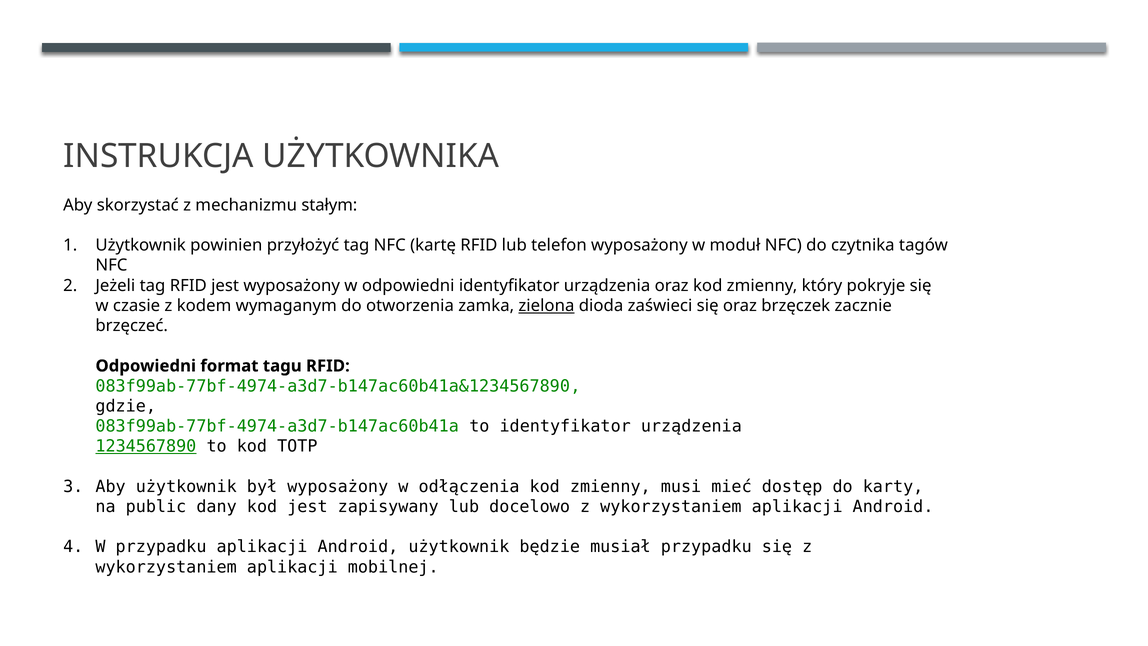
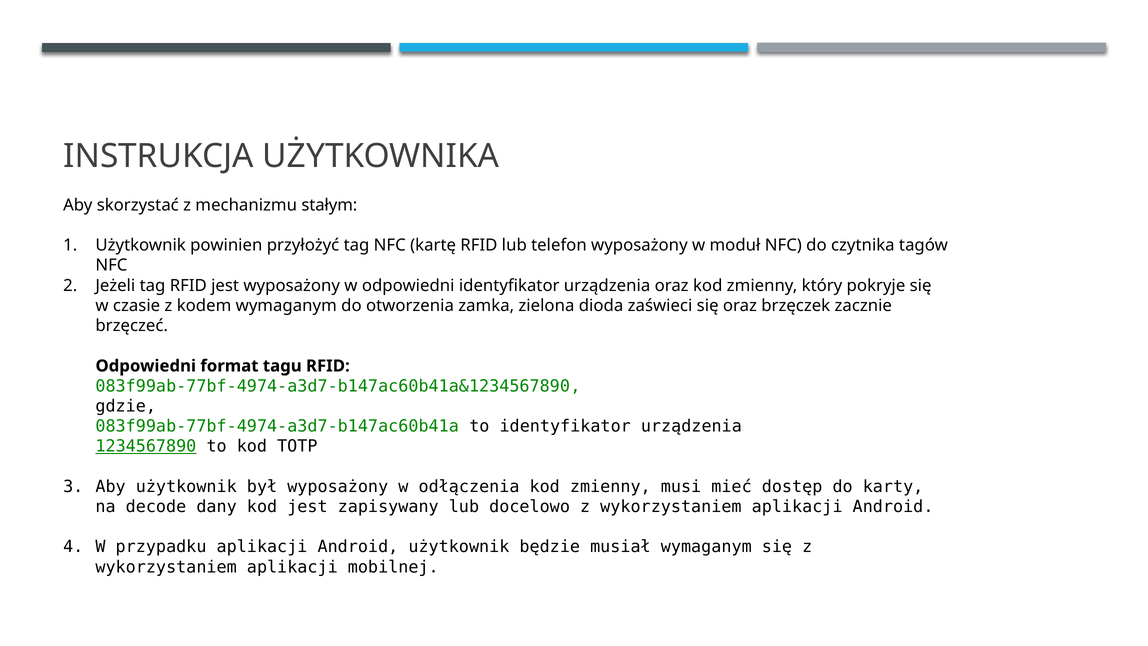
zielona underline: present -> none
public: public -> decode
musiał przypadku: przypadku -> wymaganym
